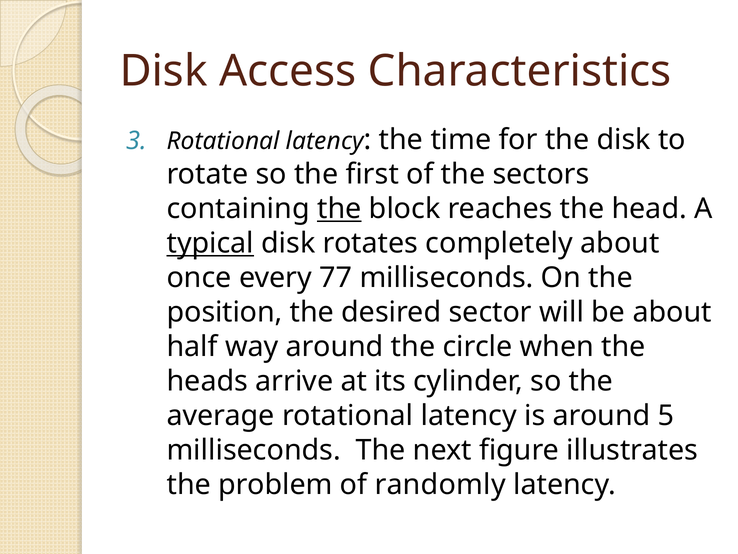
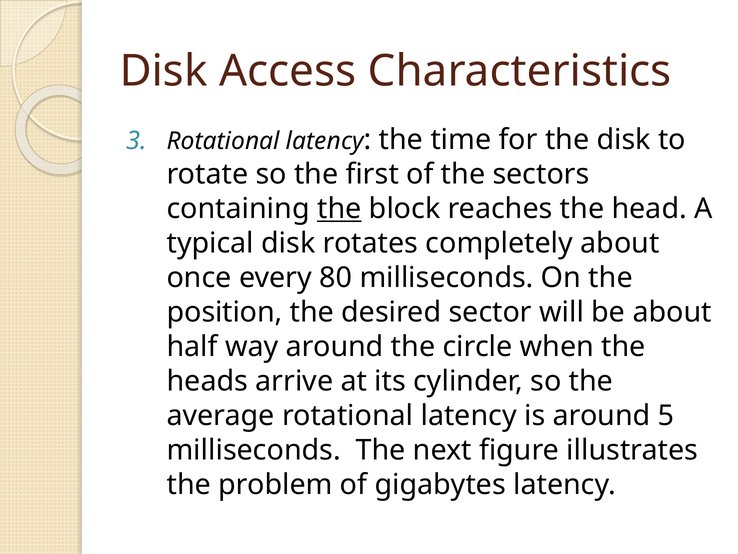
typical underline: present -> none
77: 77 -> 80
randomly: randomly -> gigabytes
